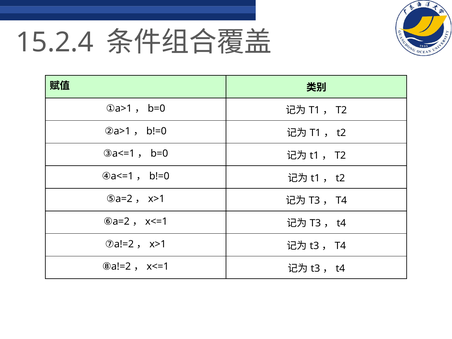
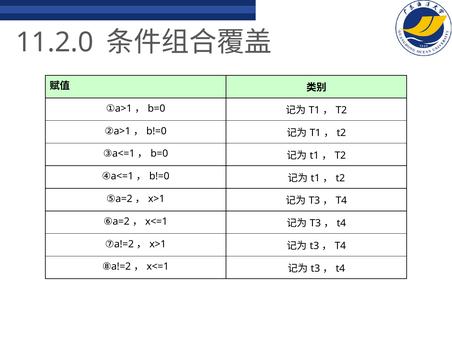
15.2.4: 15.2.4 -> 11.2.0
